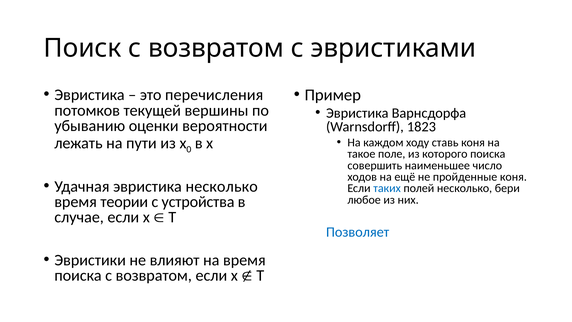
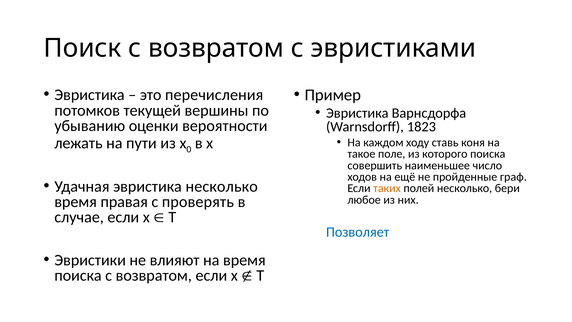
пройденные коня: коня -> граф
таких colour: blue -> orange
теории: теории -> правая
устройства: устройства -> проверять
